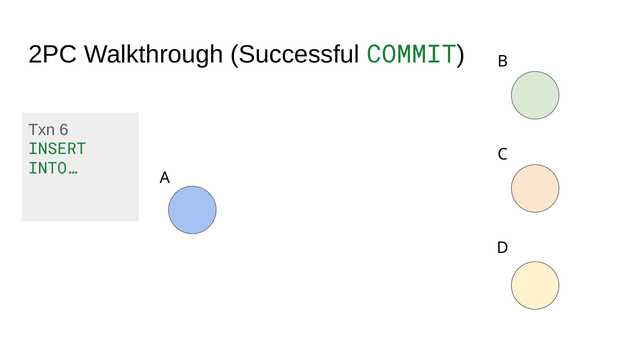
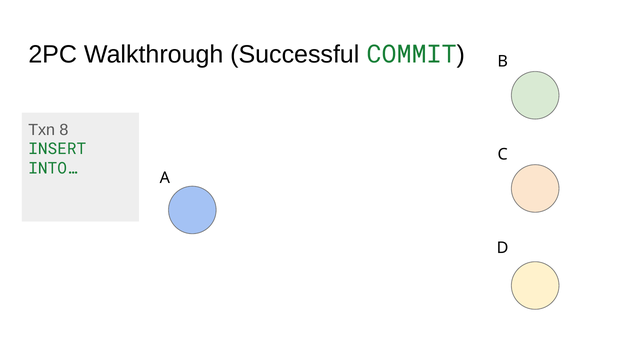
6: 6 -> 8
